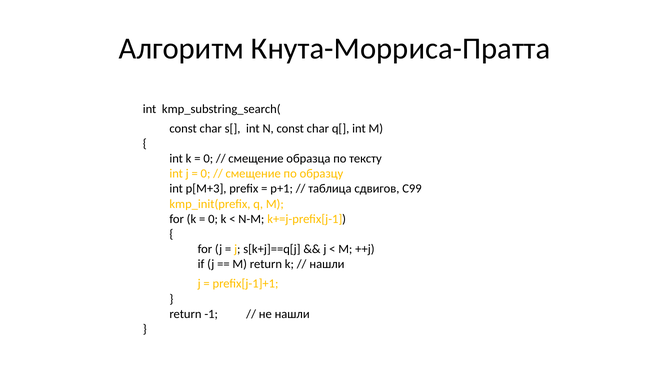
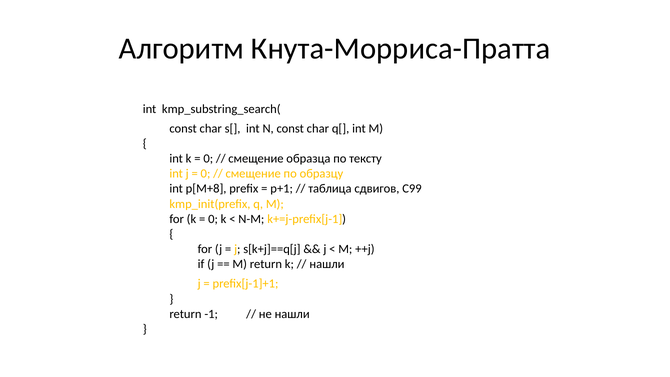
p[M+3: p[M+3 -> p[M+8
